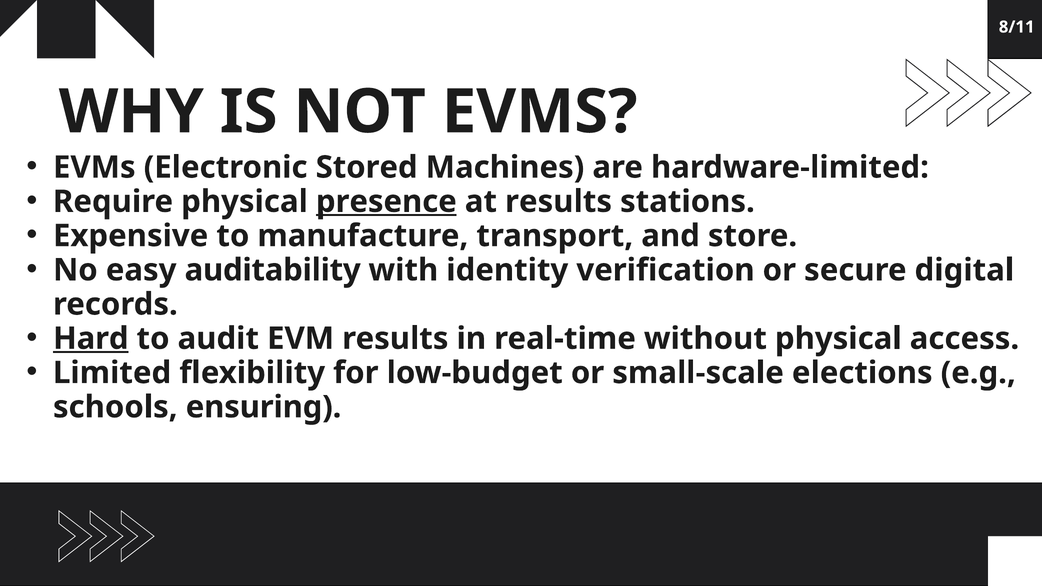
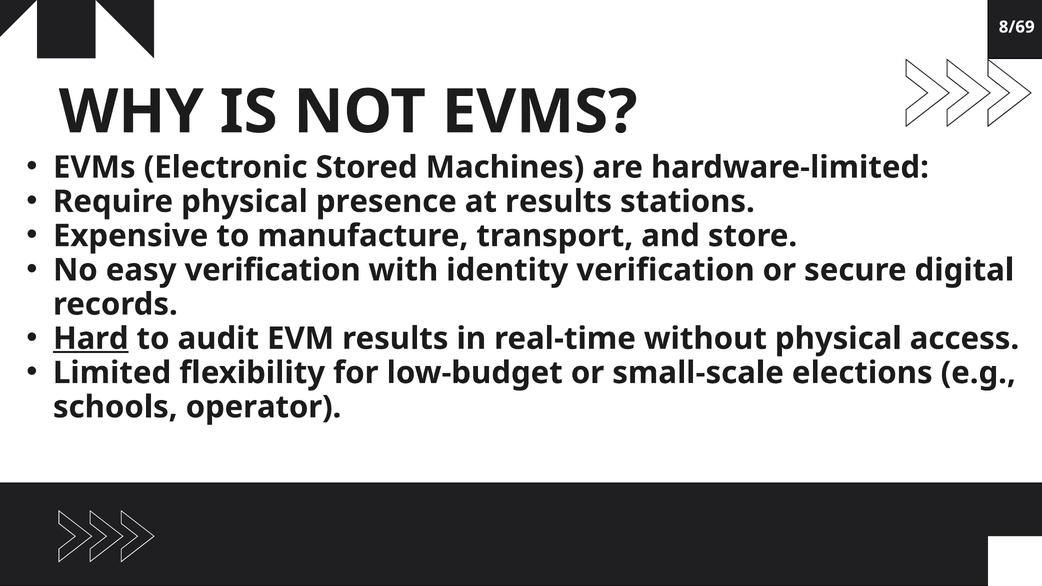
8/11: 8/11 -> 8/69
presence underline: present -> none
easy auditability: auditability -> verification
ensuring: ensuring -> operator
